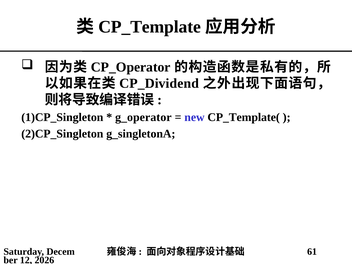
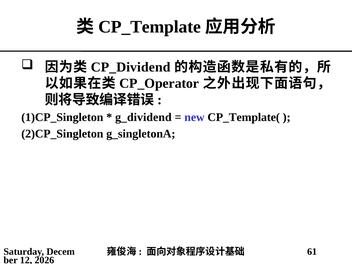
CP_Operator: CP_Operator -> CP_Dividend
CP_Dividend: CP_Dividend -> CP_Operator
g_operator: g_operator -> g_dividend
